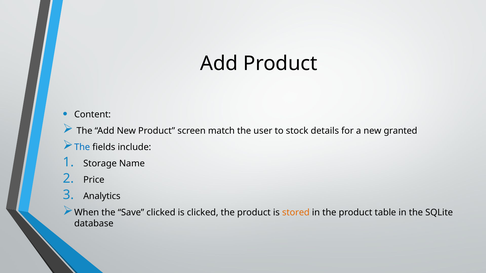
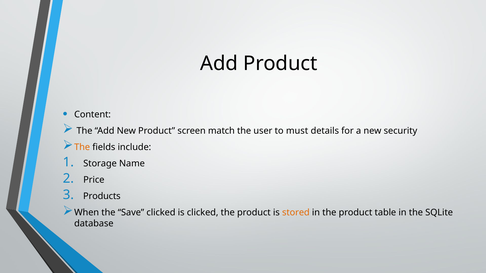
stock: stock -> must
granted: granted -> security
The at (82, 147) colour: blue -> orange
Analytics: Analytics -> Products
